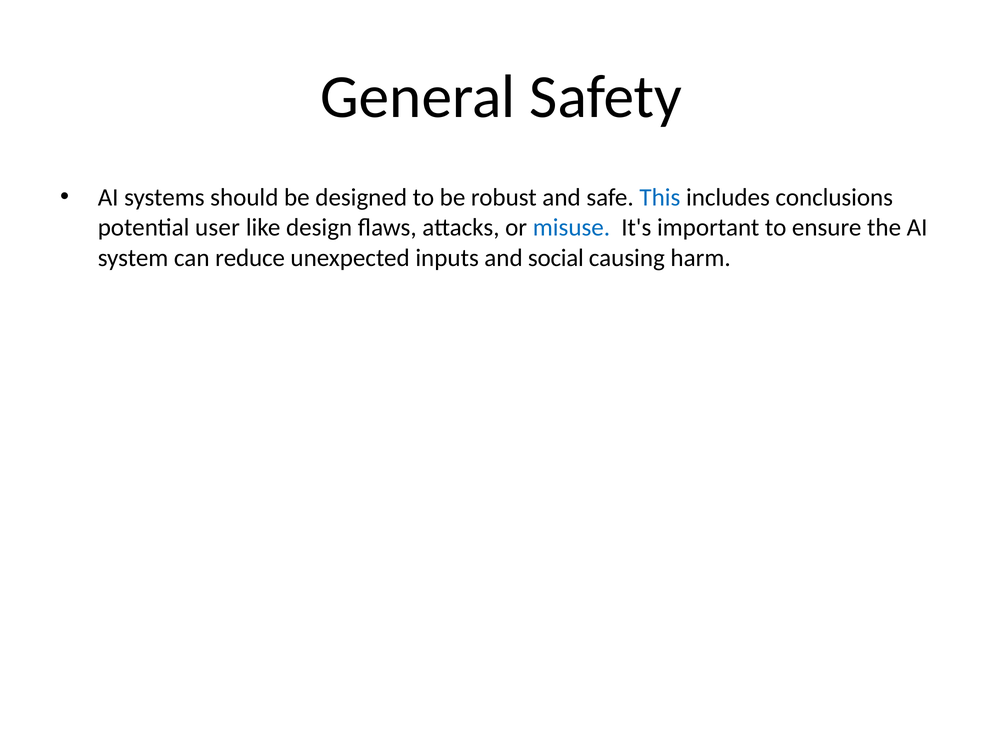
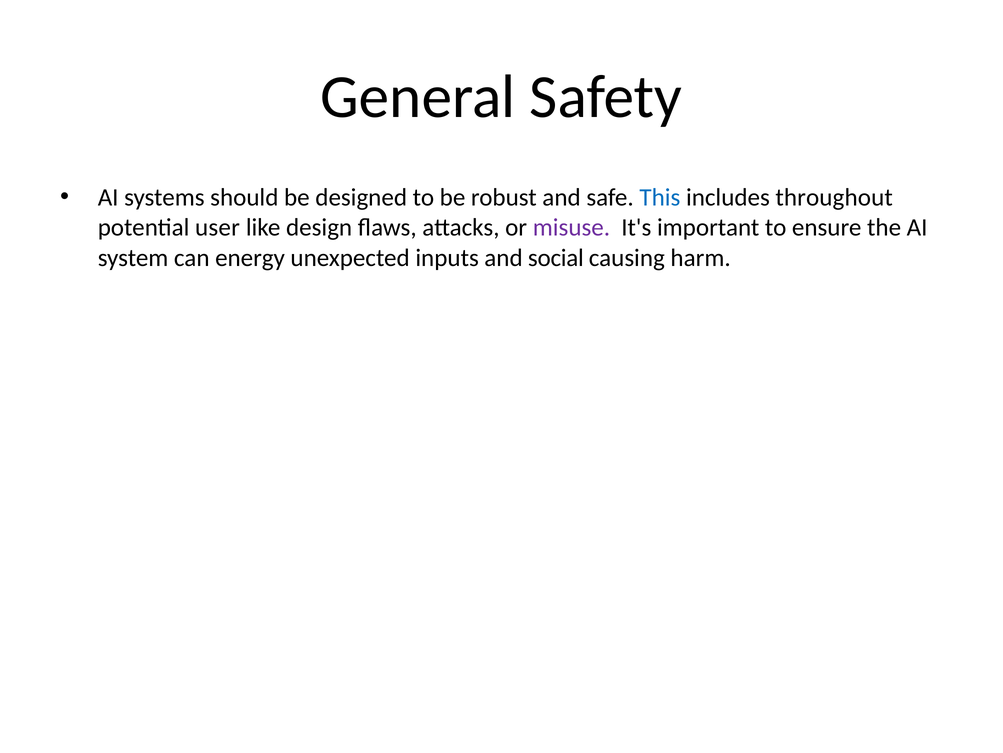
conclusions: conclusions -> throughout
misuse colour: blue -> purple
reduce: reduce -> energy
